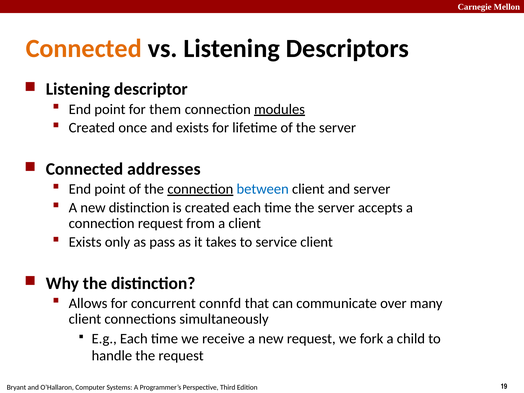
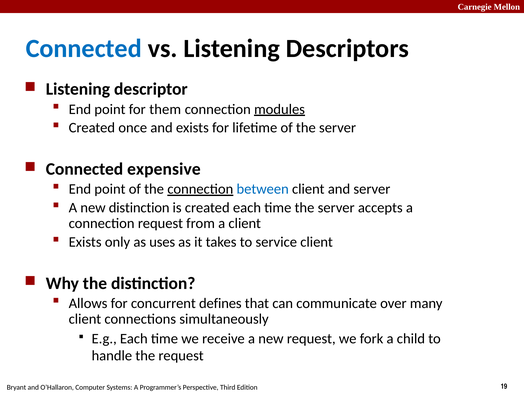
Connected at (84, 49) colour: orange -> blue
addresses: addresses -> expensive
pass: pass -> uses
connfd: connfd -> defines
